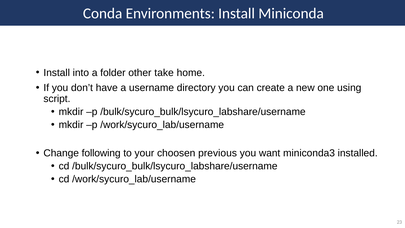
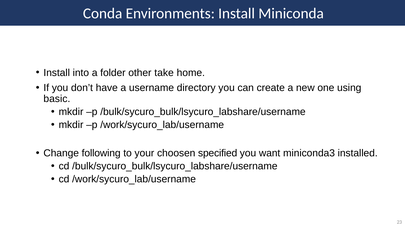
script: script -> basic
previous: previous -> specified
